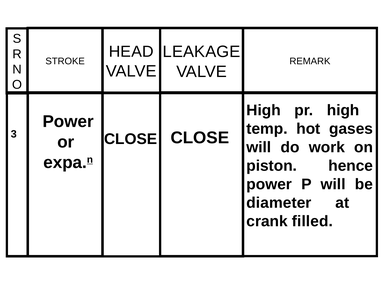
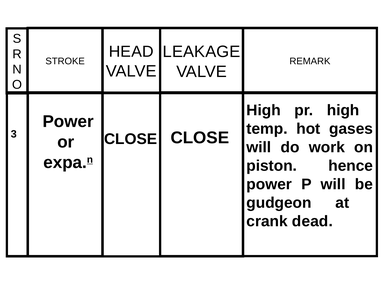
diameter: diameter -> gudgeon
filled: filled -> dead
